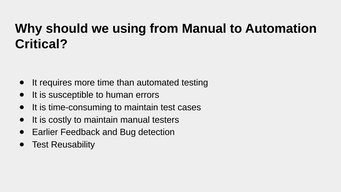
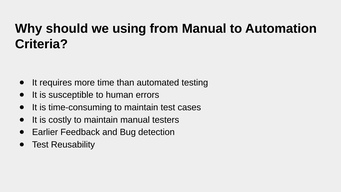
Critical: Critical -> Criteria
